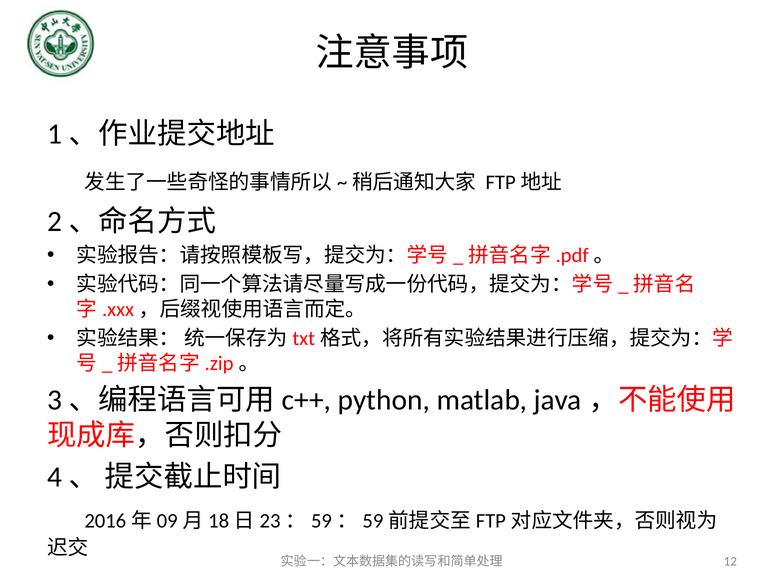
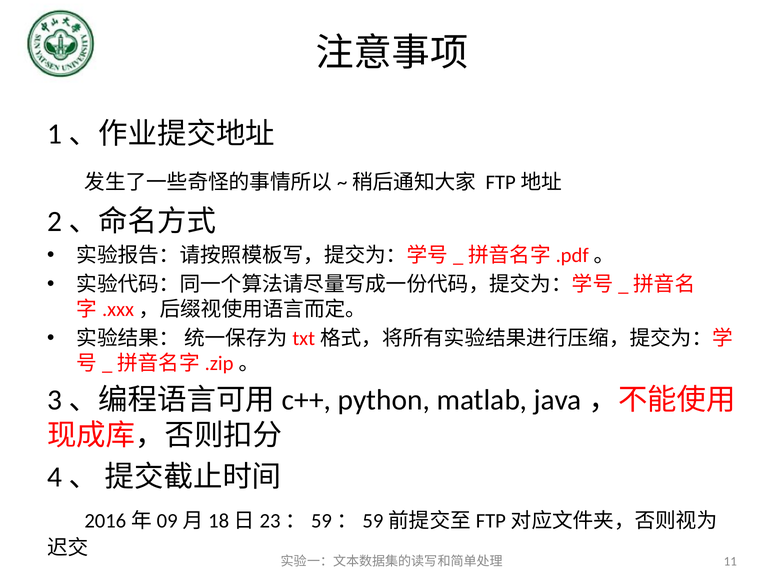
12: 12 -> 11
